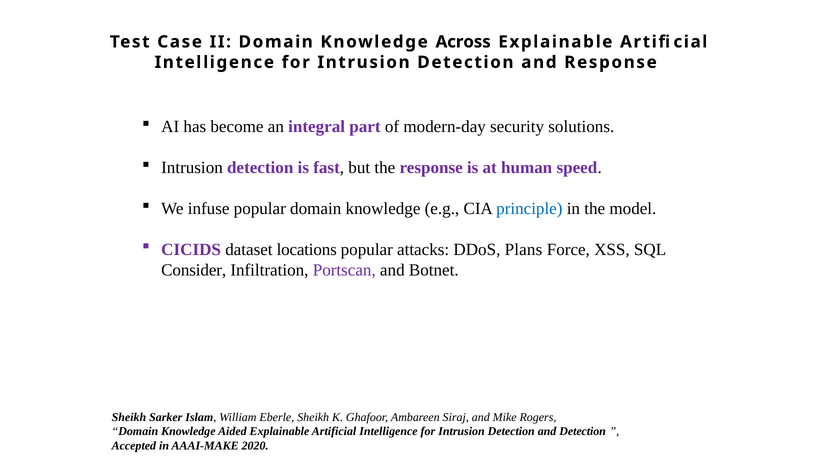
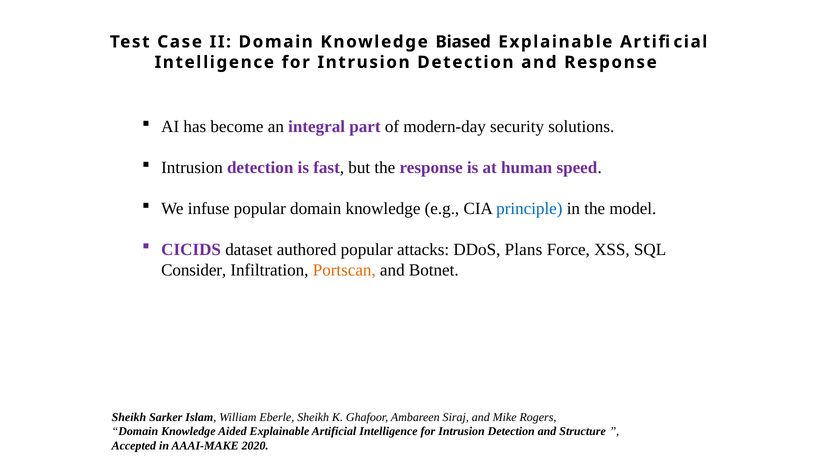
Across: Across -> Biased
locations: locations -> authored
Portscan colour: purple -> orange
and Detection: Detection -> Structure
